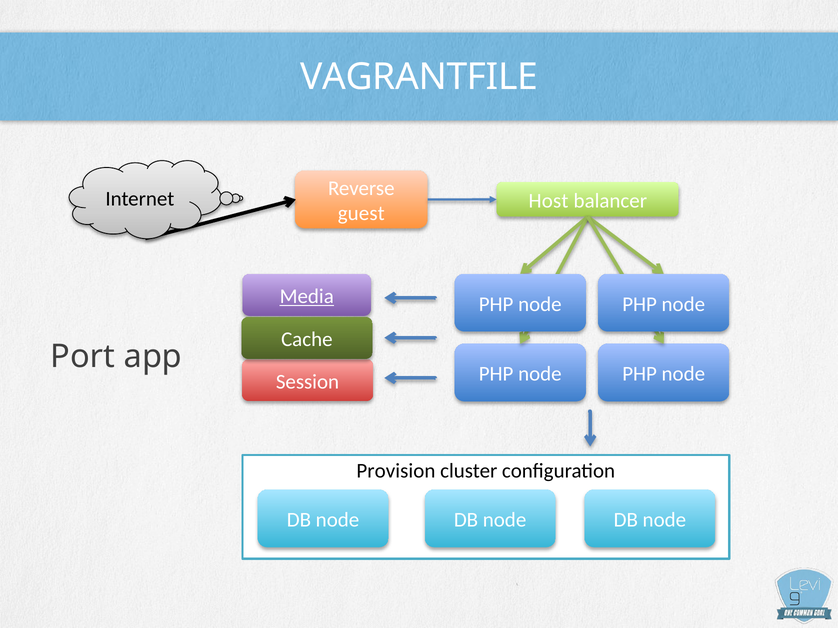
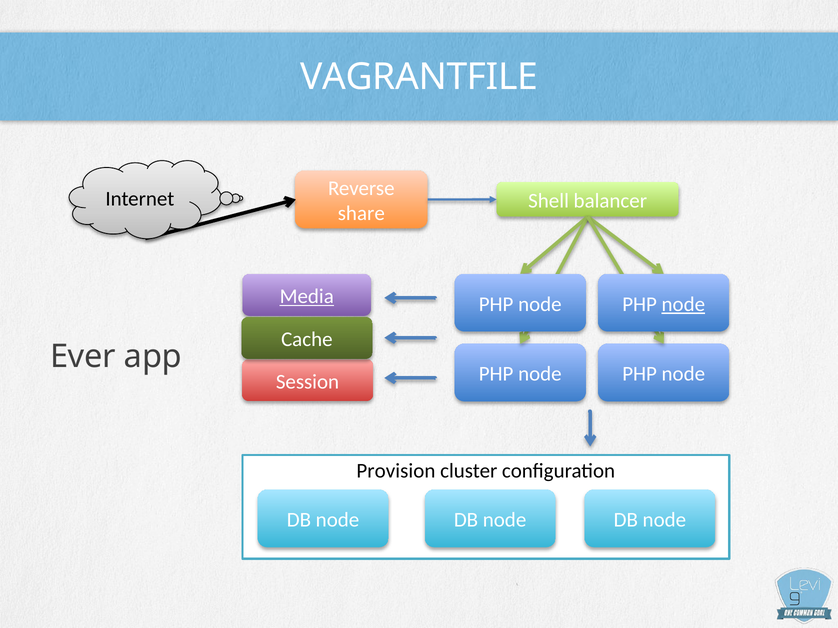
Host: Host -> Shell
guest: guest -> share
node at (683, 304) underline: none -> present
Port: Port -> Ever
